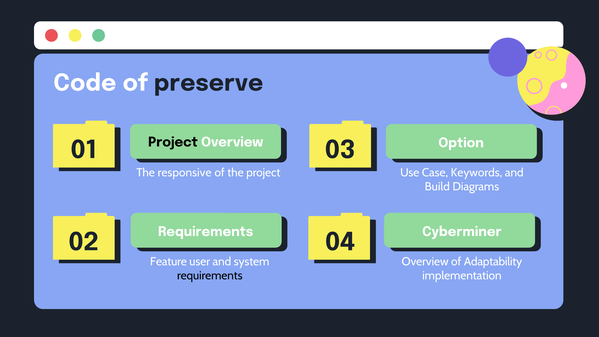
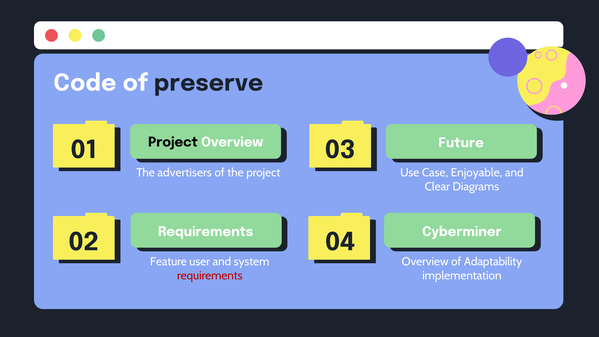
Option: Option -> Future
responsive: responsive -> advertisers
Keywords: Keywords -> Enjoyable
Build: Build -> Clear
requirements at (210, 276) colour: black -> red
